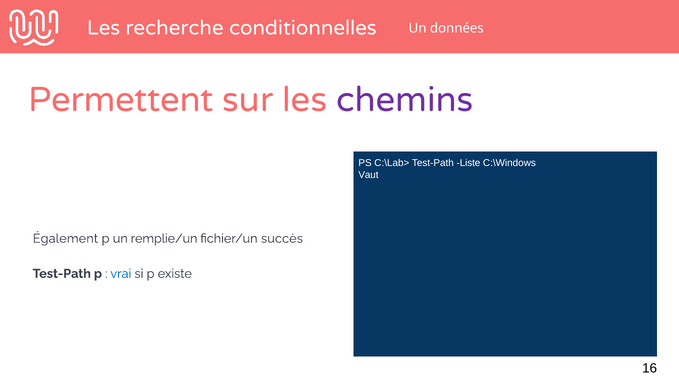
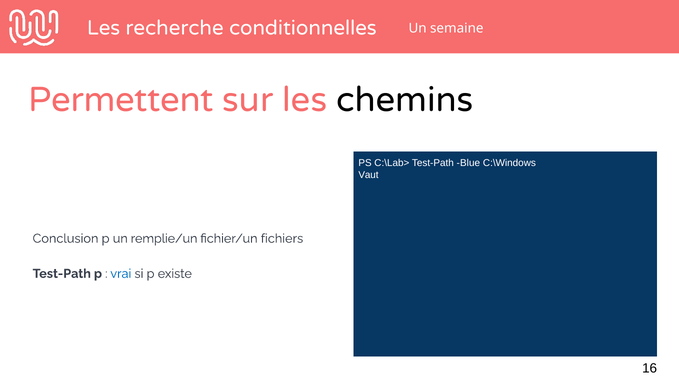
données: données -> semaine
chemins colour: purple -> black
Liste: Liste -> Blue
Également: Également -> Conclusion
succès: succès -> fichiers
